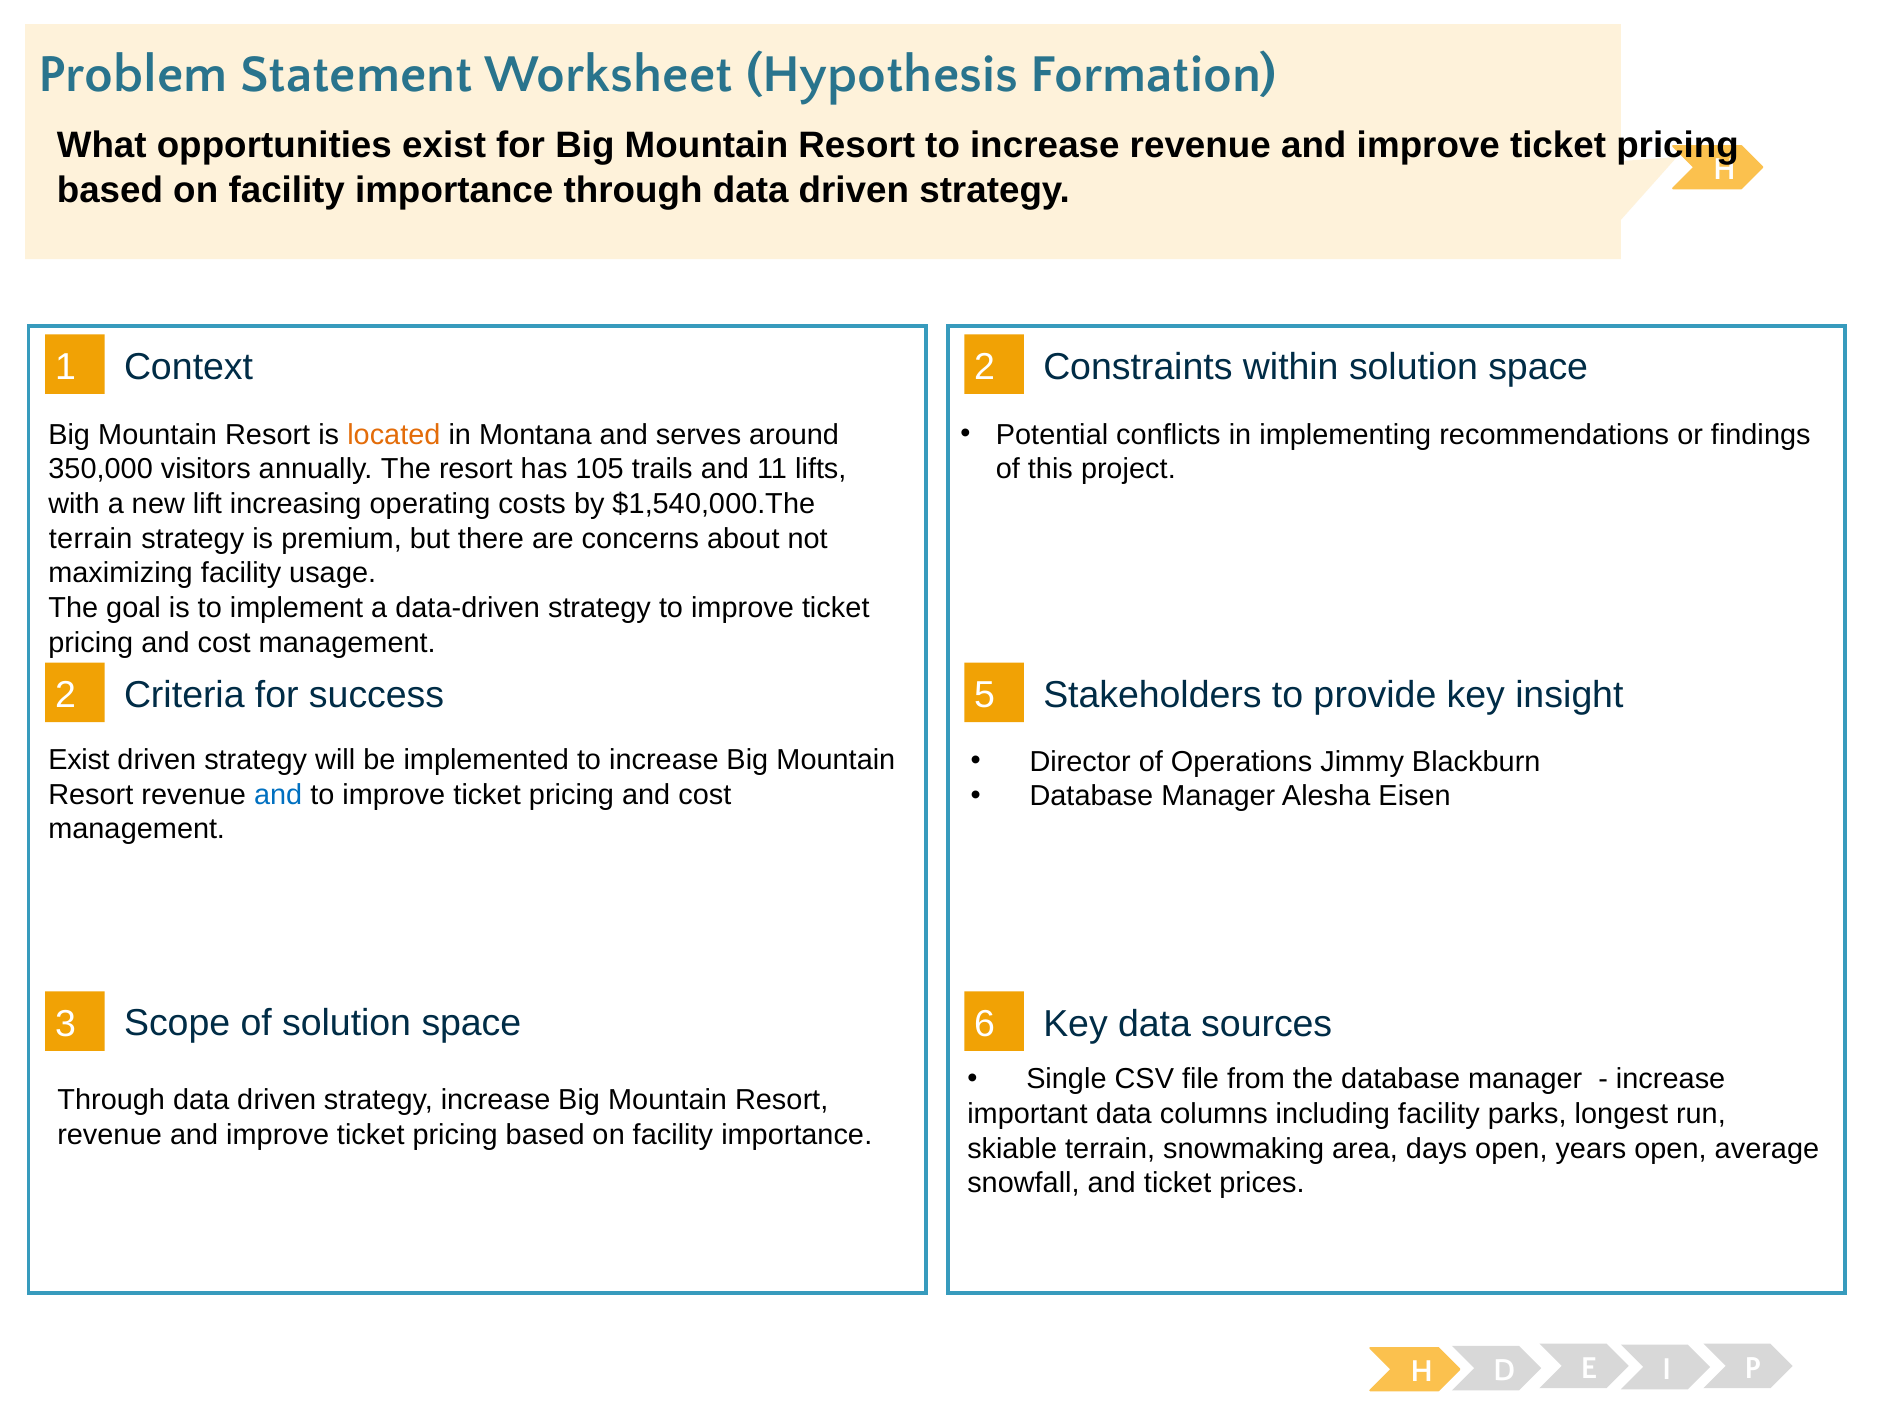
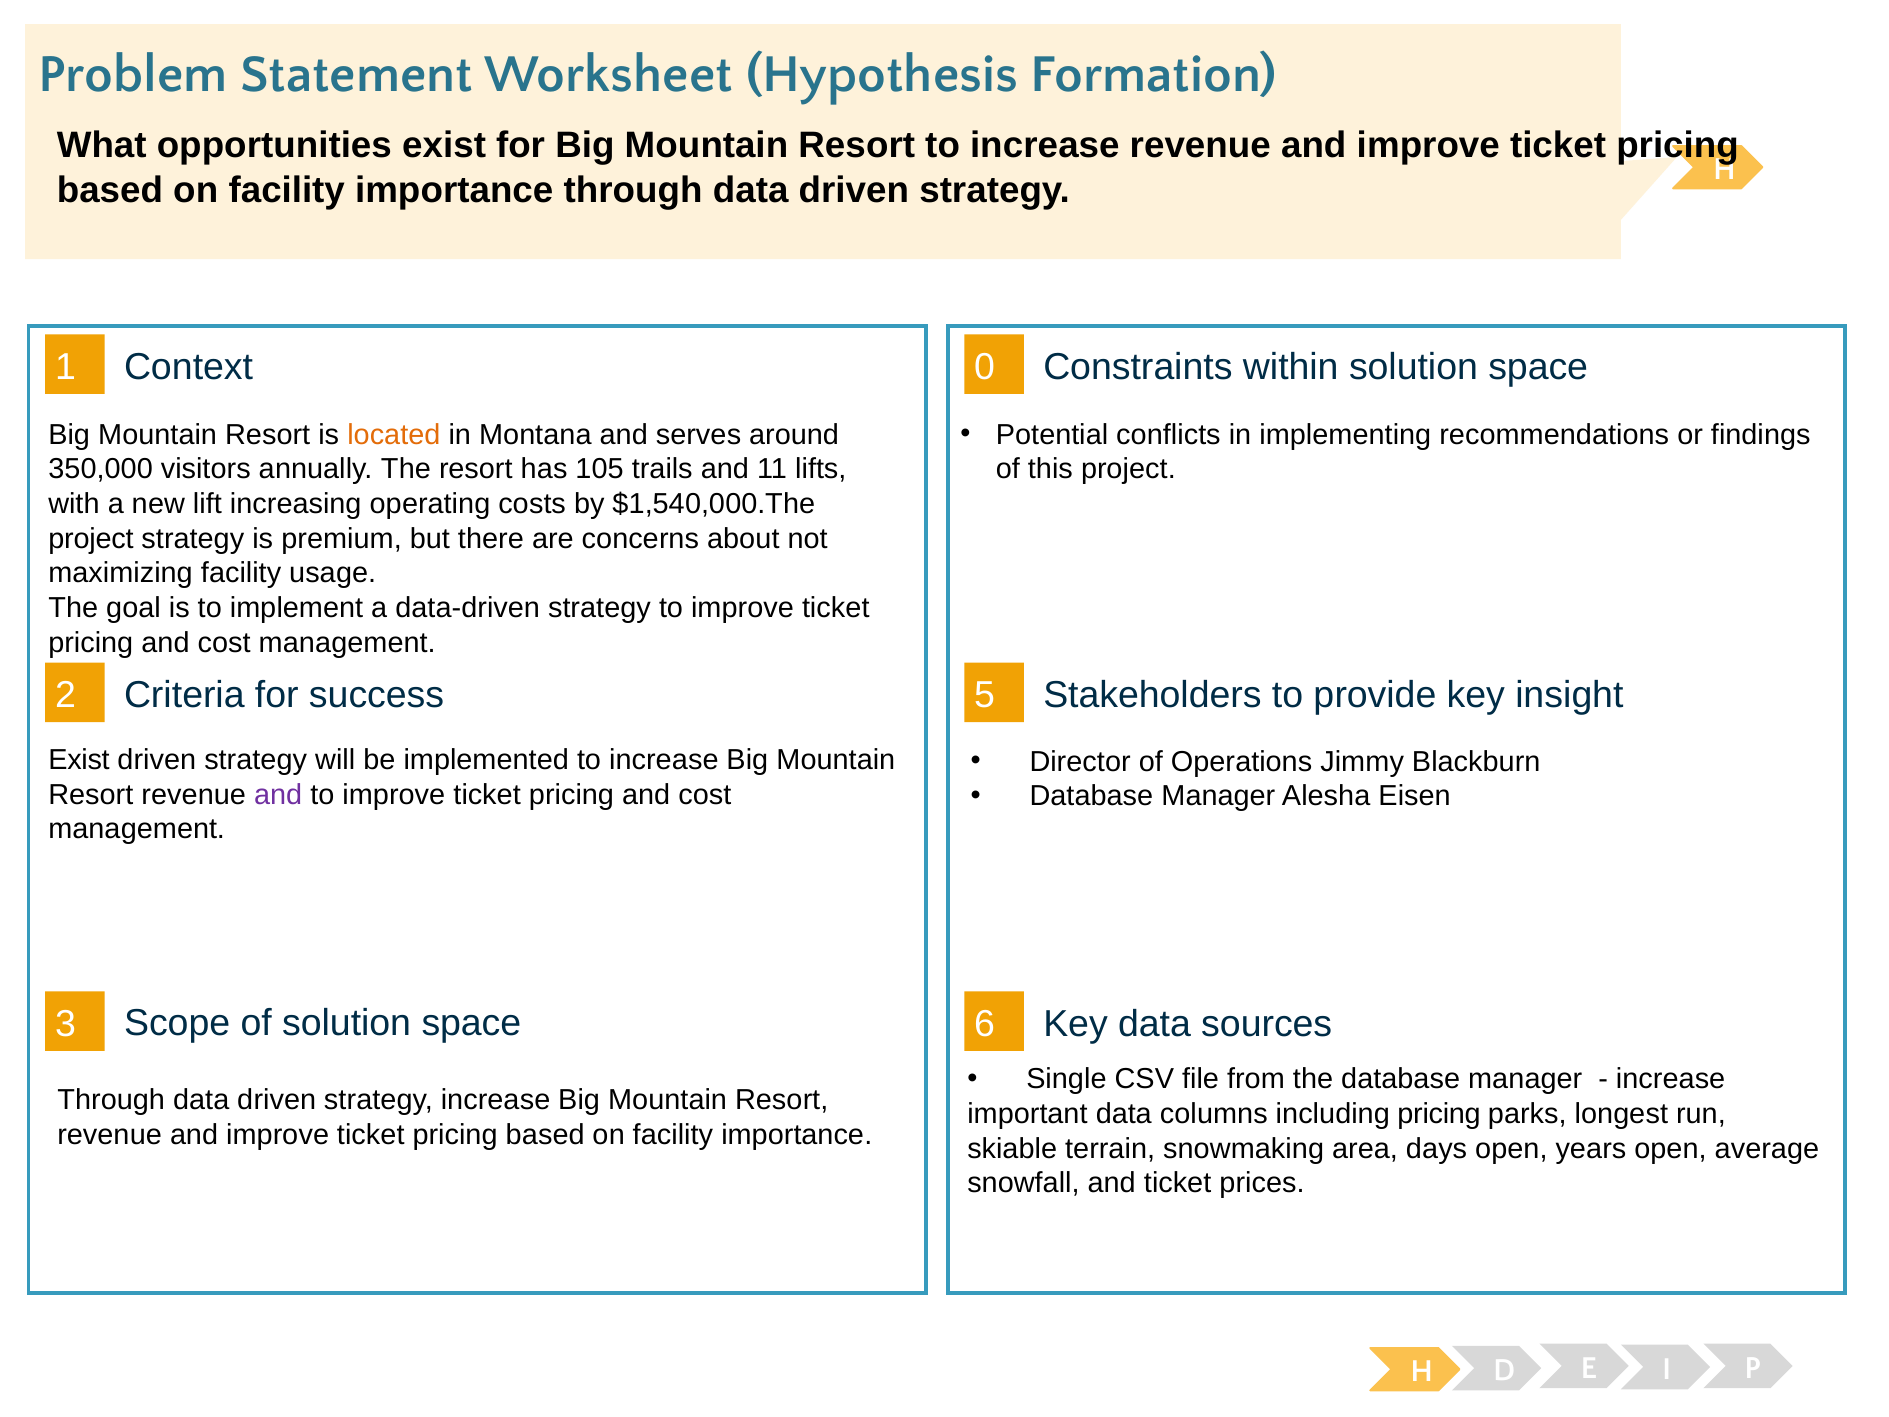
1 2: 2 -> 0
terrain at (91, 539): terrain -> project
and at (278, 794) colour: blue -> purple
including facility: facility -> pricing
